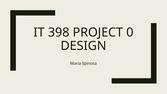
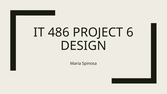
398: 398 -> 486
0: 0 -> 6
